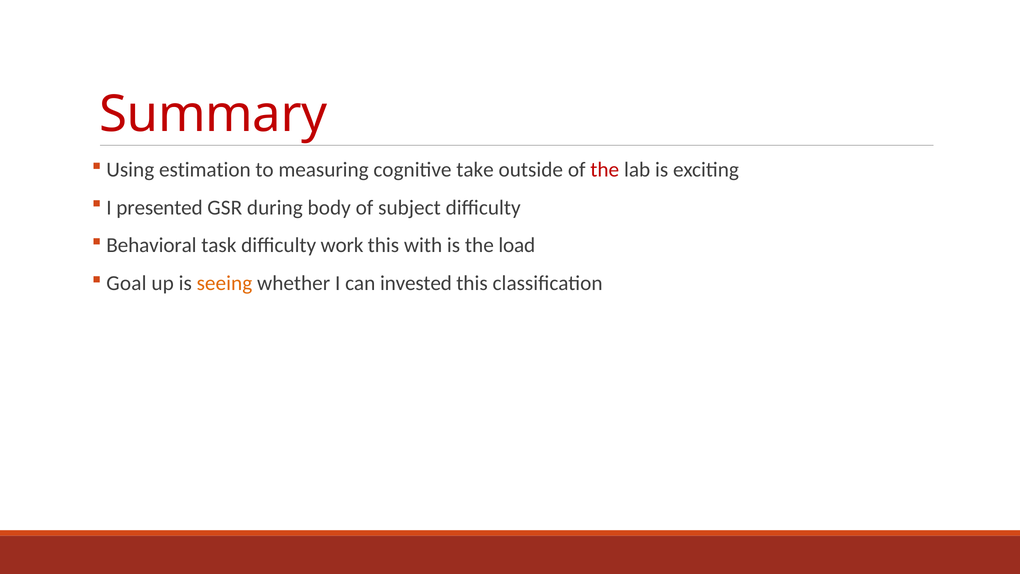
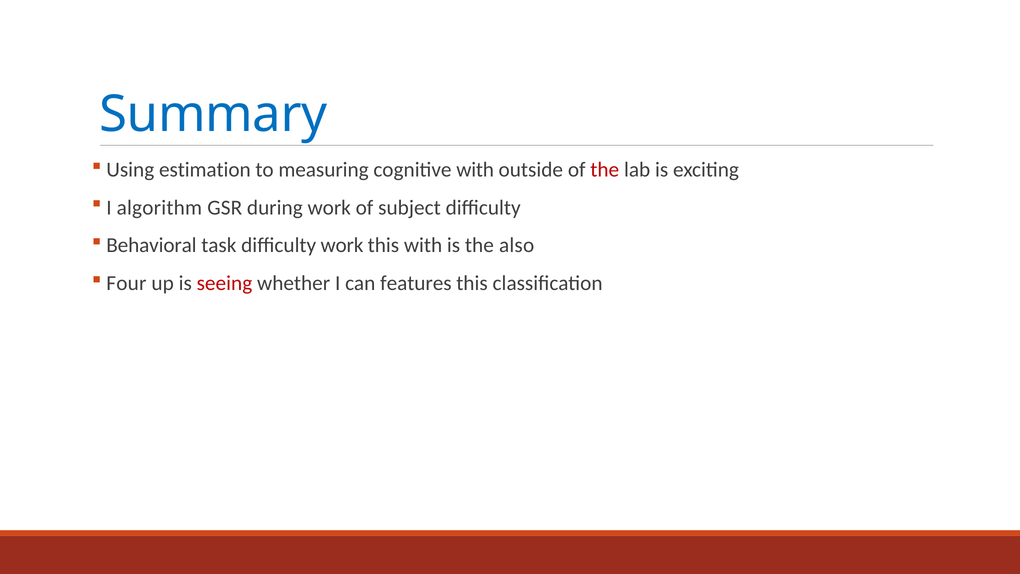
Summary colour: red -> blue
cognitive take: take -> with
presented: presented -> algorithm
during body: body -> work
load: load -> also
Goal: Goal -> Four
seeing colour: orange -> red
invested: invested -> features
